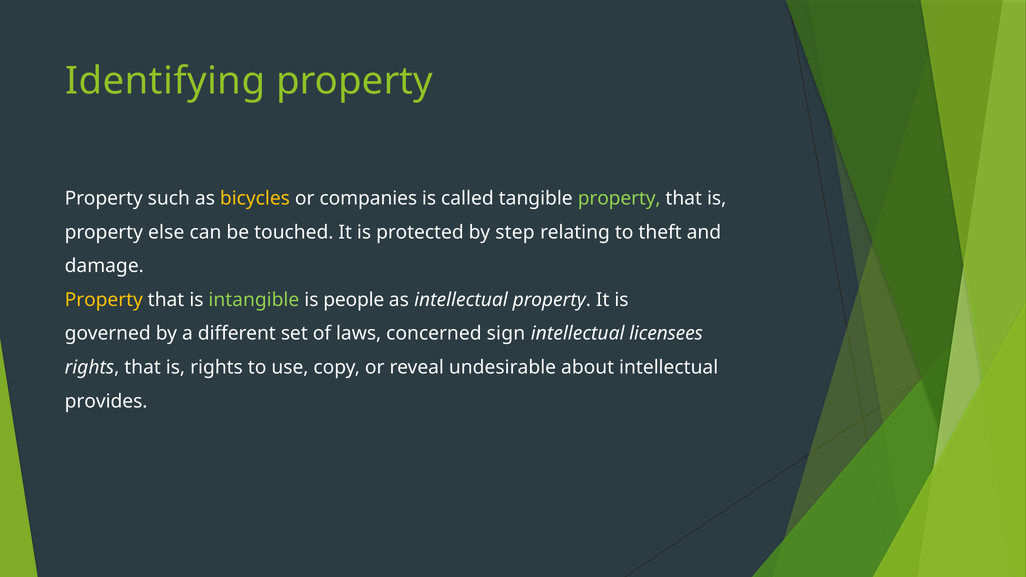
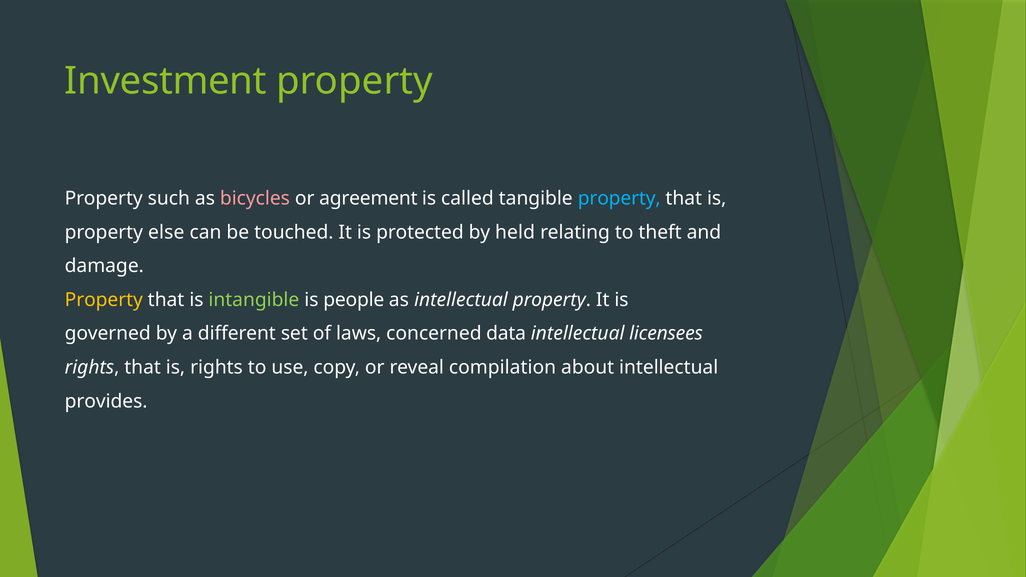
Identifying: Identifying -> Investment
bicycles colour: yellow -> pink
companies: companies -> agreement
property at (619, 199) colour: light green -> light blue
step: step -> held
sign: sign -> data
undesirable: undesirable -> compilation
